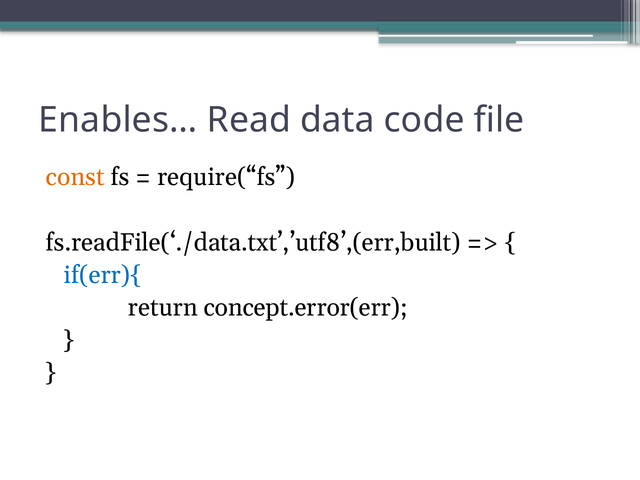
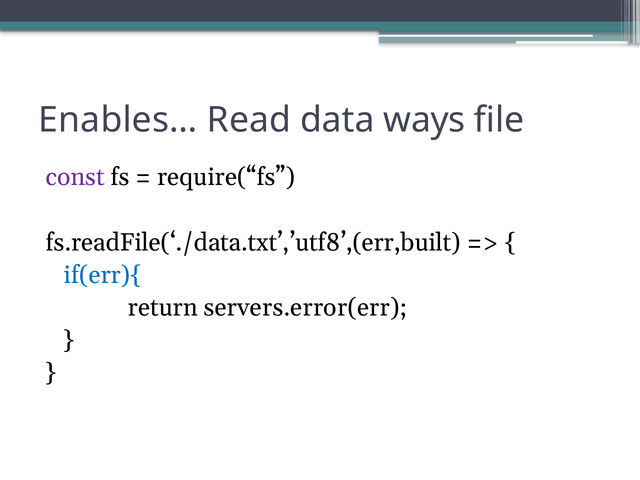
code: code -> ways
const colour: orange -> purple
concept.error(err: concept.error(err -> servers.error(err
